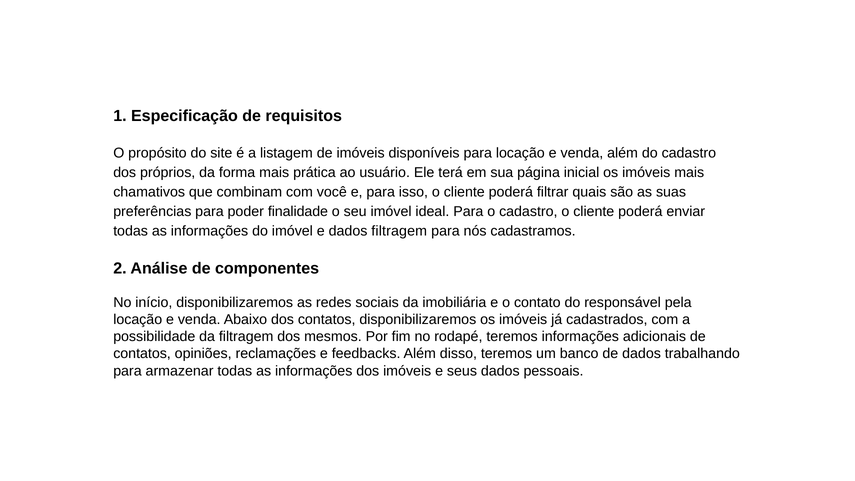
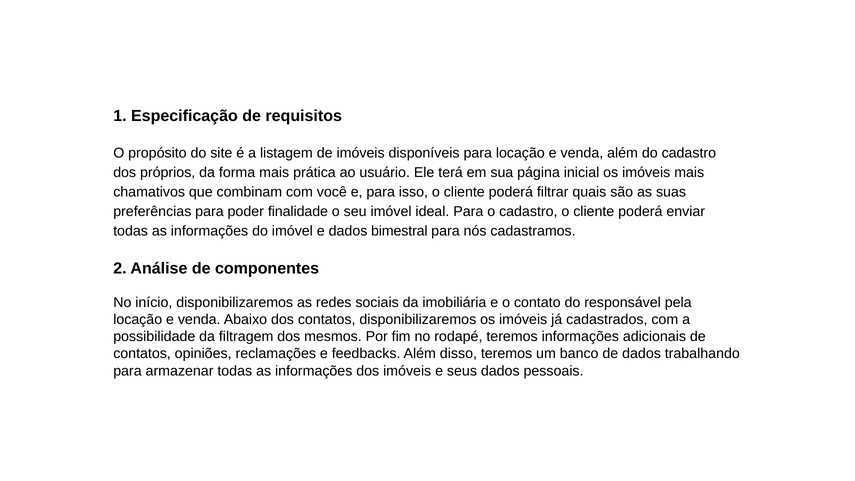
dados filtragem: filtragem -> bimestral
